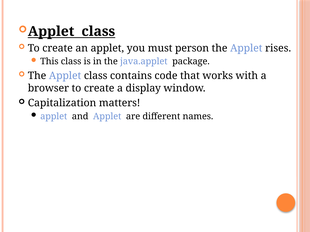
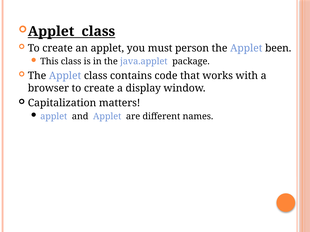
rises: rises -> been
